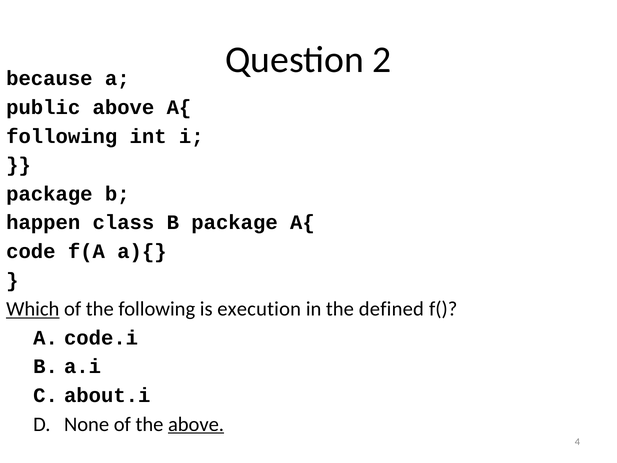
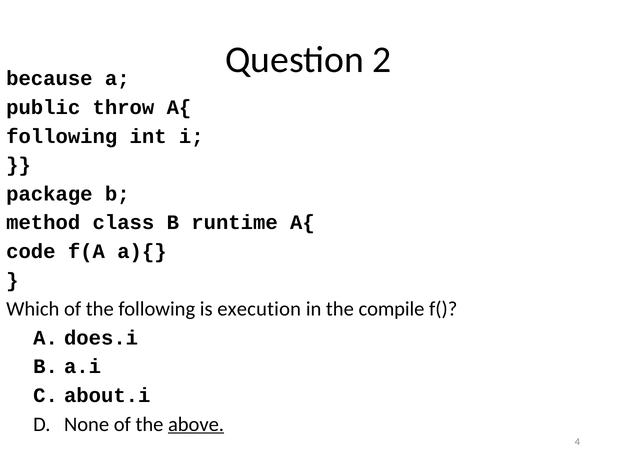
public above: above -> throw
happen: happen -> method
B package: package -> runtime
Which underline: present -> none
defined: defined -> compile
code.i: code.i -> does.i
